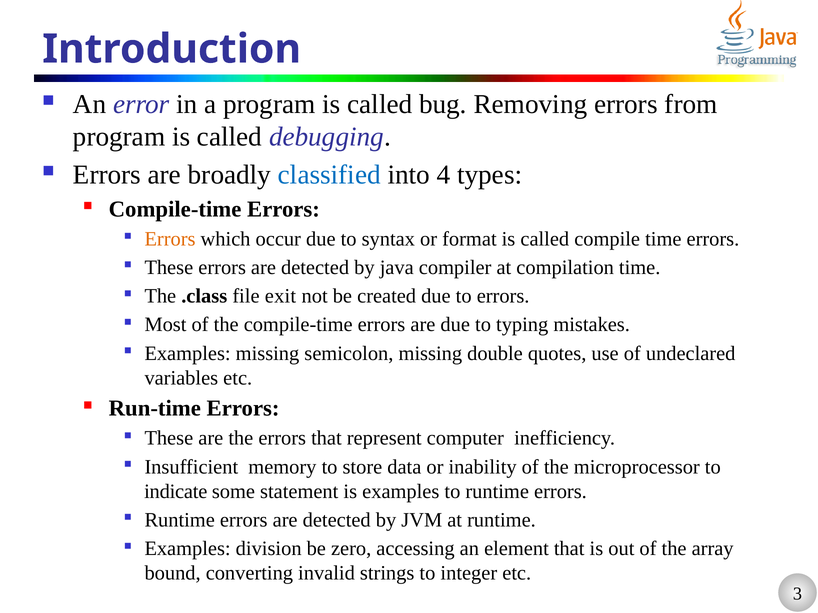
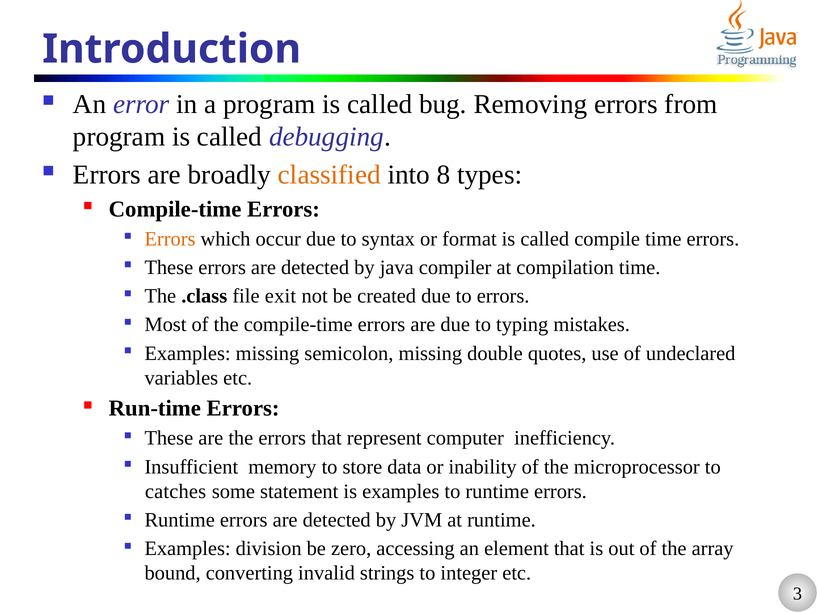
classified colour: blue -> orange
4: 4 -> 8
indicate: indicate -> catches
